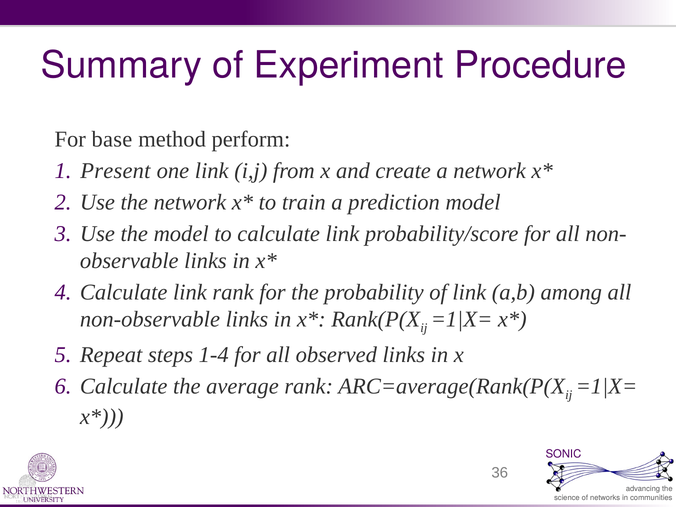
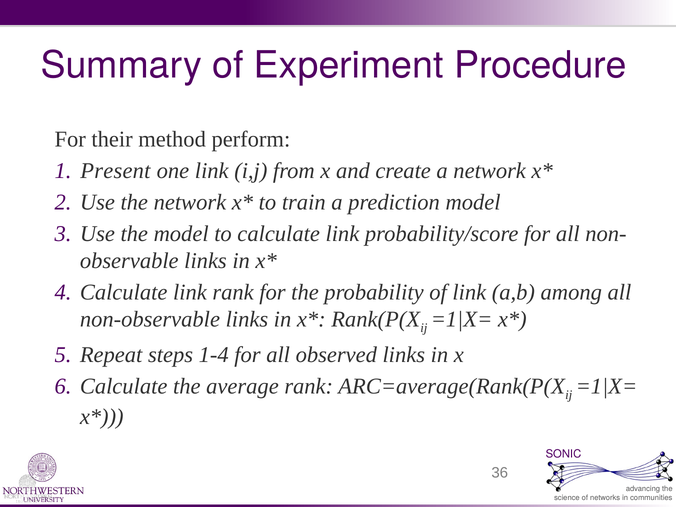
base: base -> their
